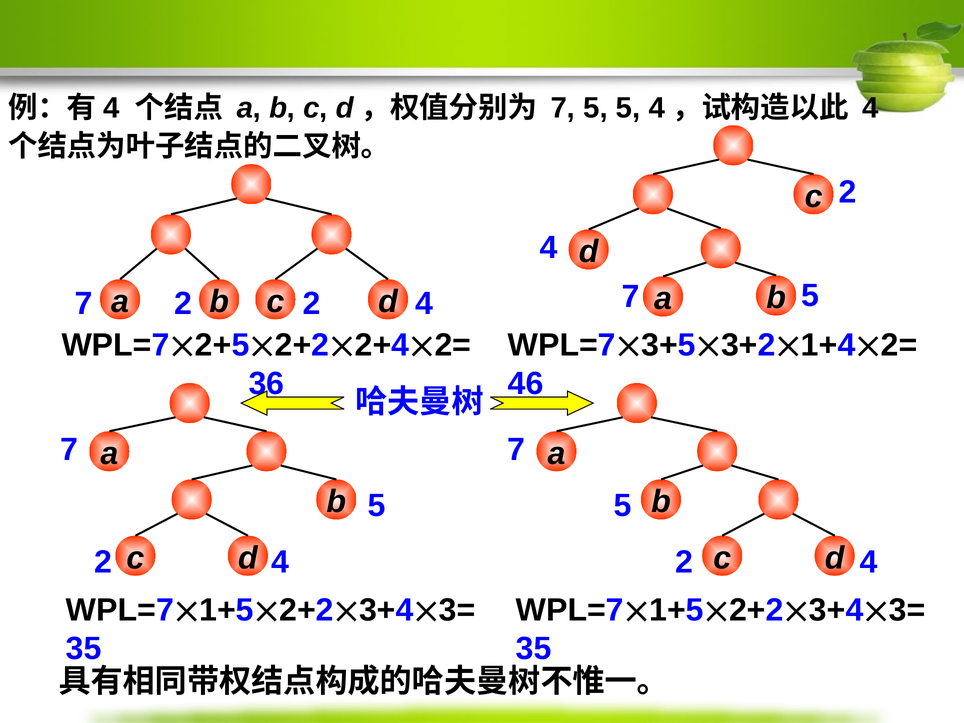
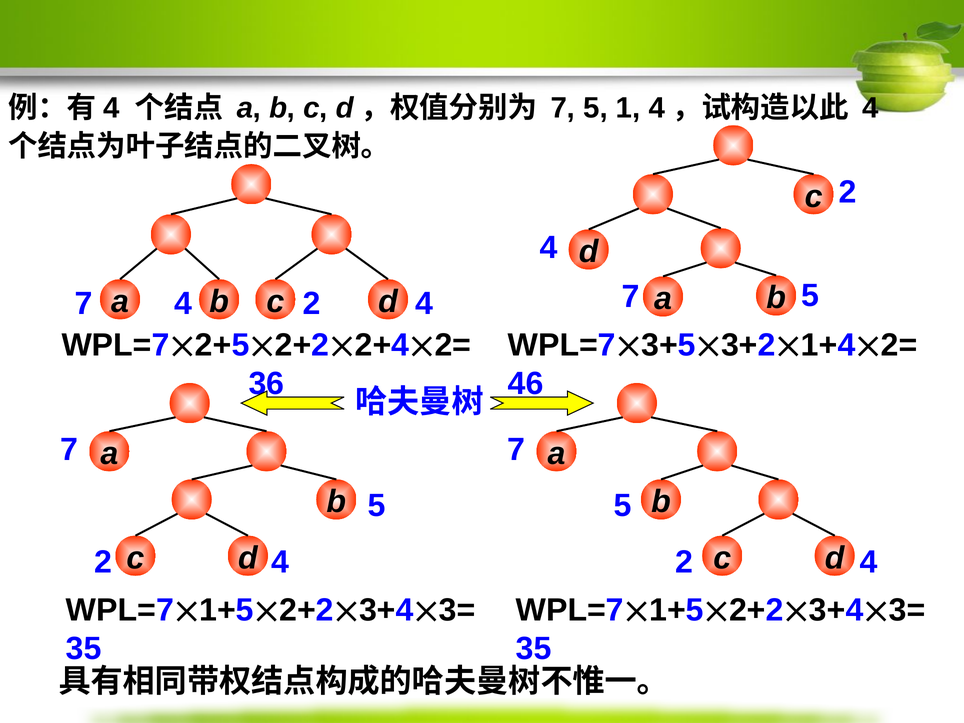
5 5: 5 -> 1
2 at (183, 303): 2 -> 4
